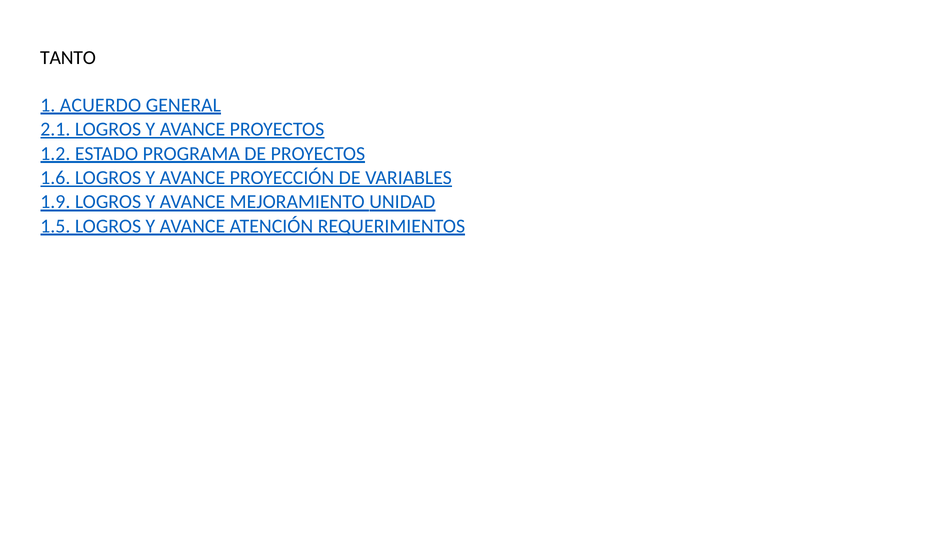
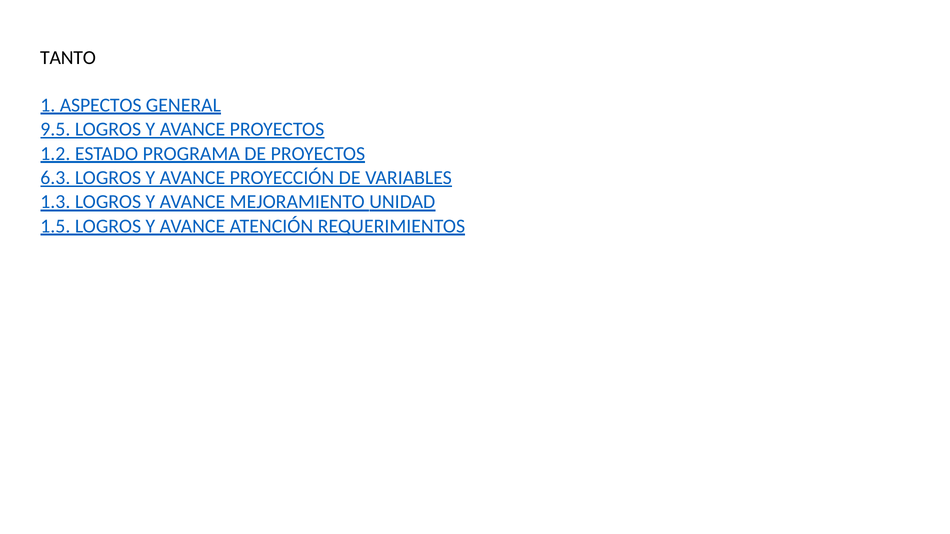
ACUERDO: ACUERDO -> ASPECTOS
2.1: 2.1 -> 9.5
1.6: 1.6 -> 6.3
1.9: 1.9 -> 1.3
